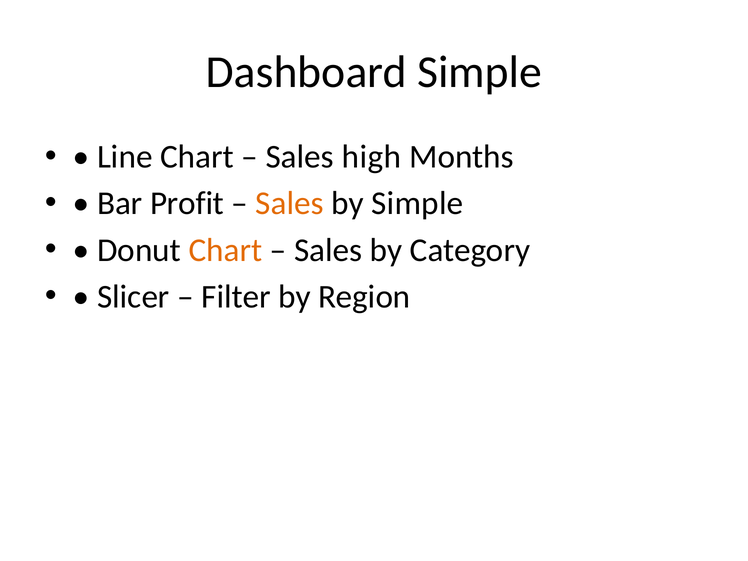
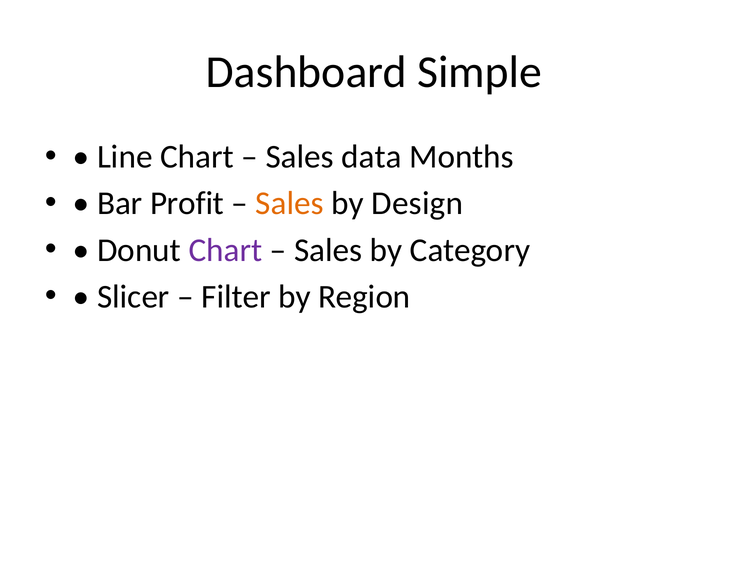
high: high -> data
by Simple: Simple -> Design
Chart at (226, 250) colour: orange -> purple
